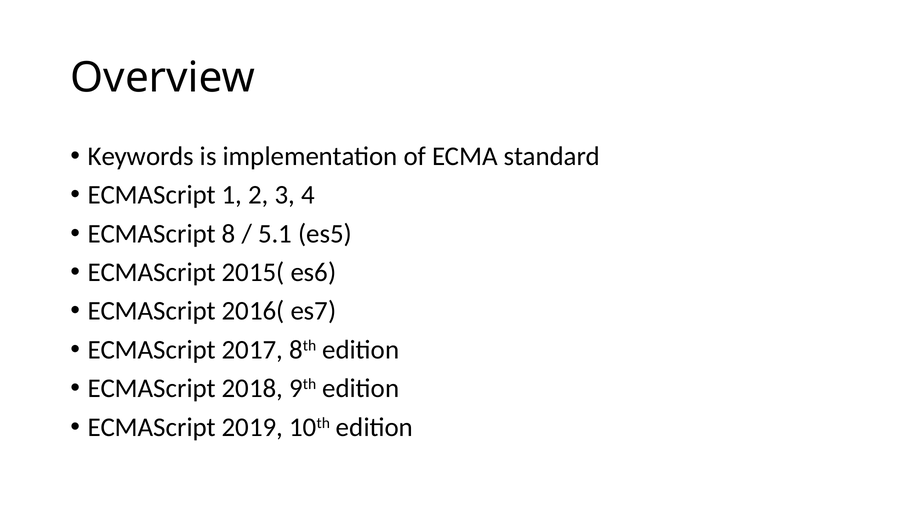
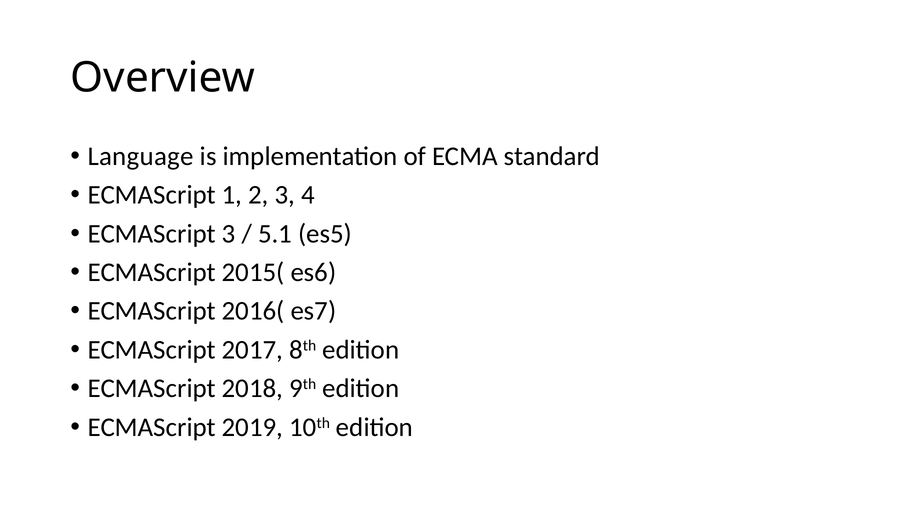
Keywords: Keywords -> Language
ECMAScript 8: 8 -> 3
